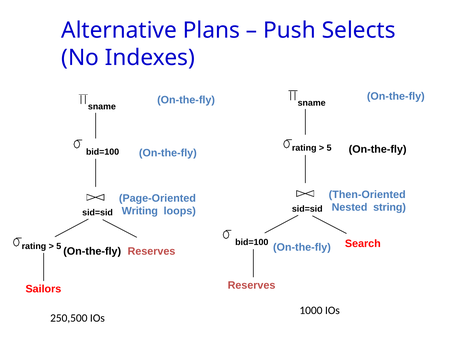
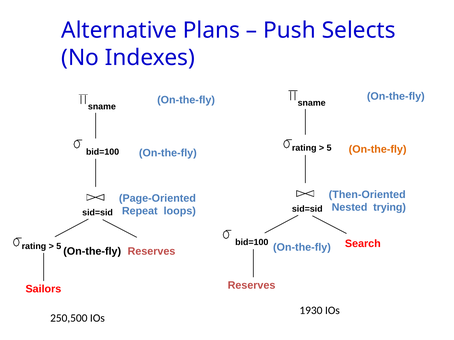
On-the-fly at (378, 149) colour: black -> orange
string: string -> trying
Writing: Writing -> Repeat
1000: 1000 -> 1930
